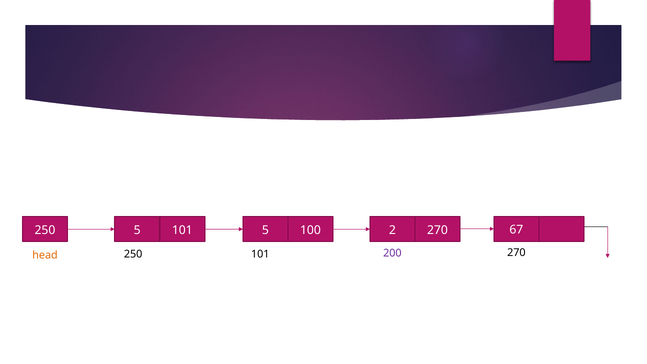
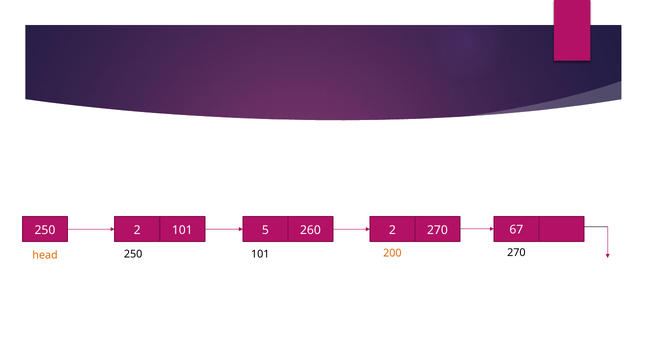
250 5: 5 -> 2
100: 100 -> 260
200 colour: purple -> orange
